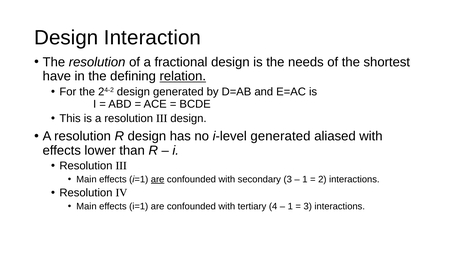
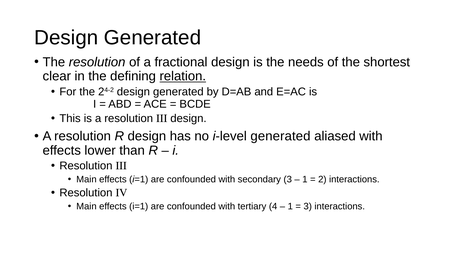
Interaction at (153, 38): Interaction -> Generated
have: have -> clear
are at (158, 179) underline: present -> none
